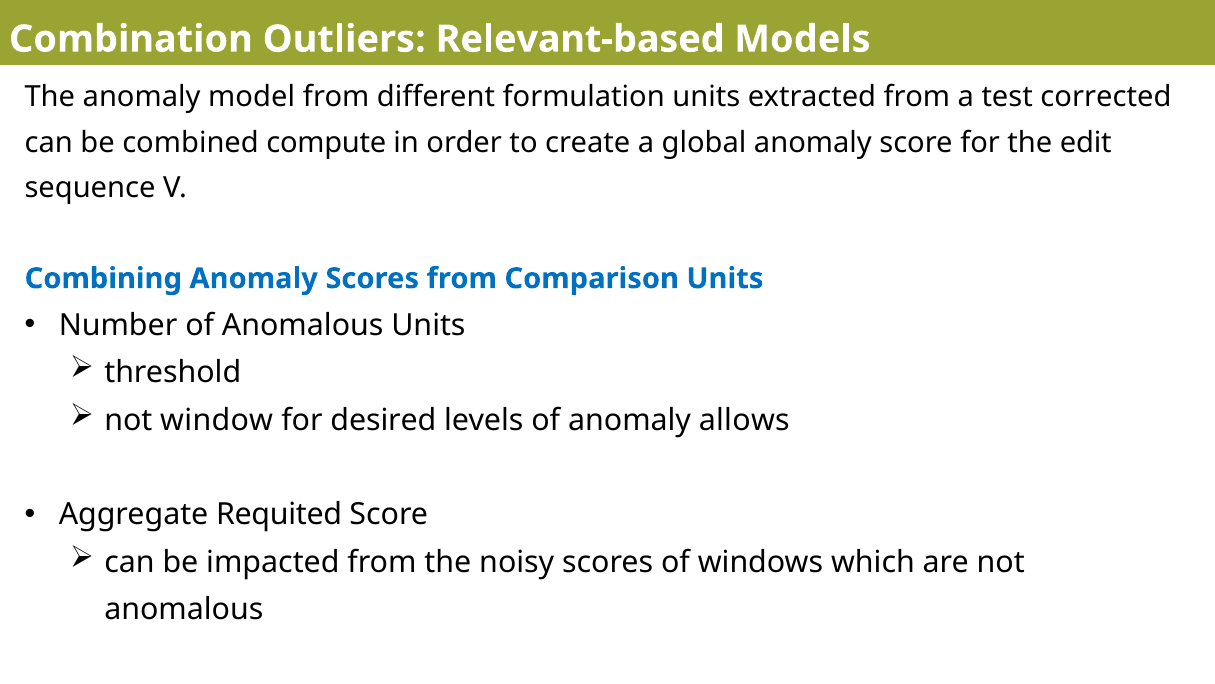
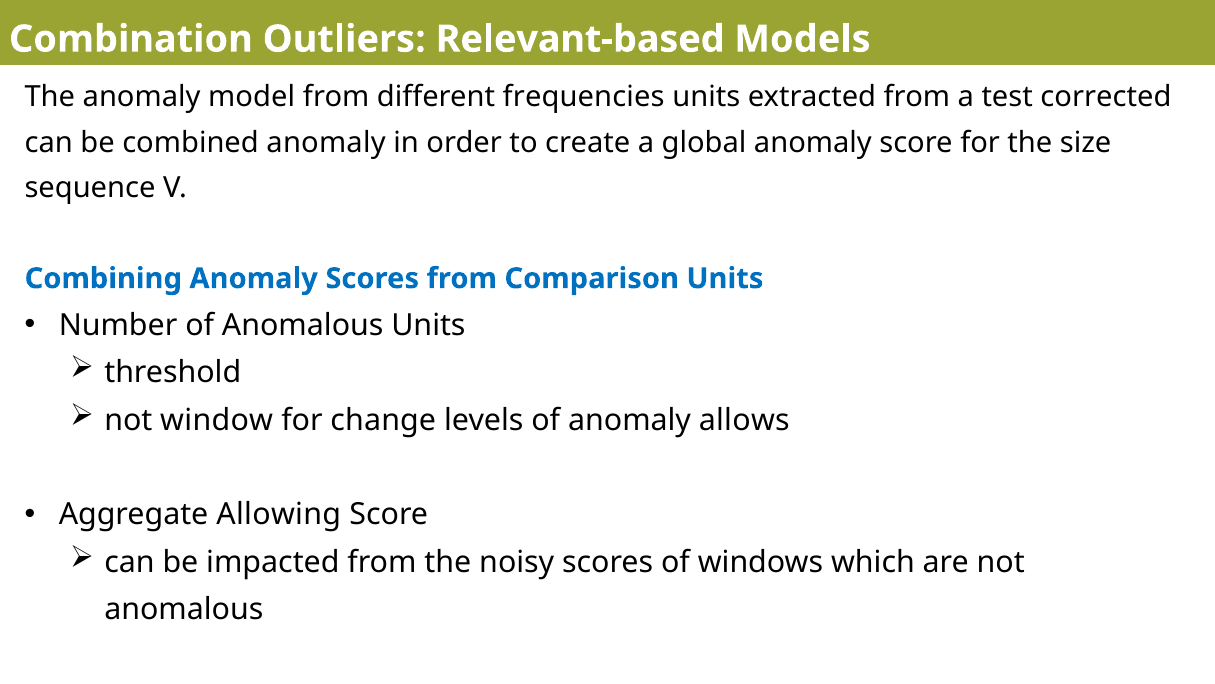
formulation: formulation -> frequencies
combined compute: compute -> anomaly
edit: edit -> size
desired: desired -> change
Requited: Requited -> Allowing
